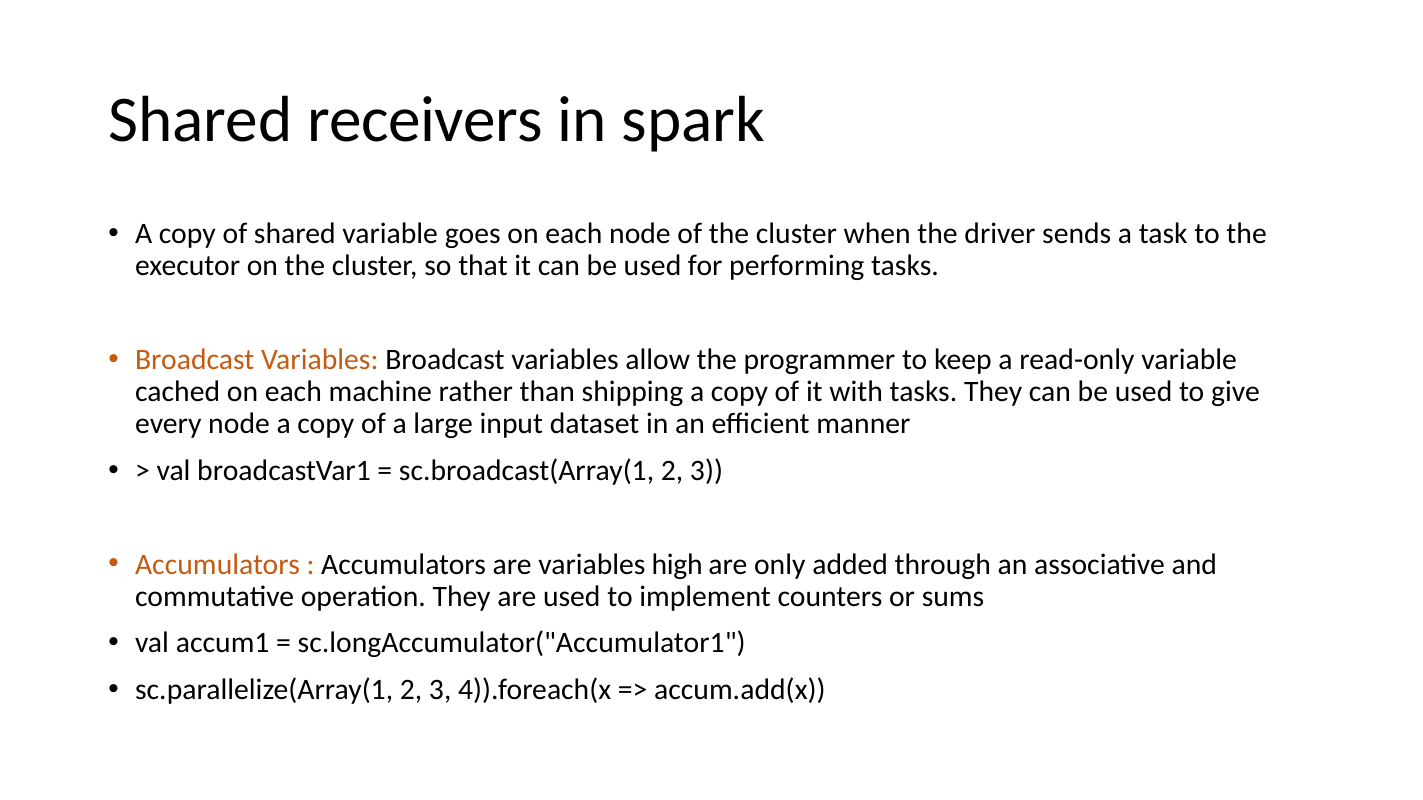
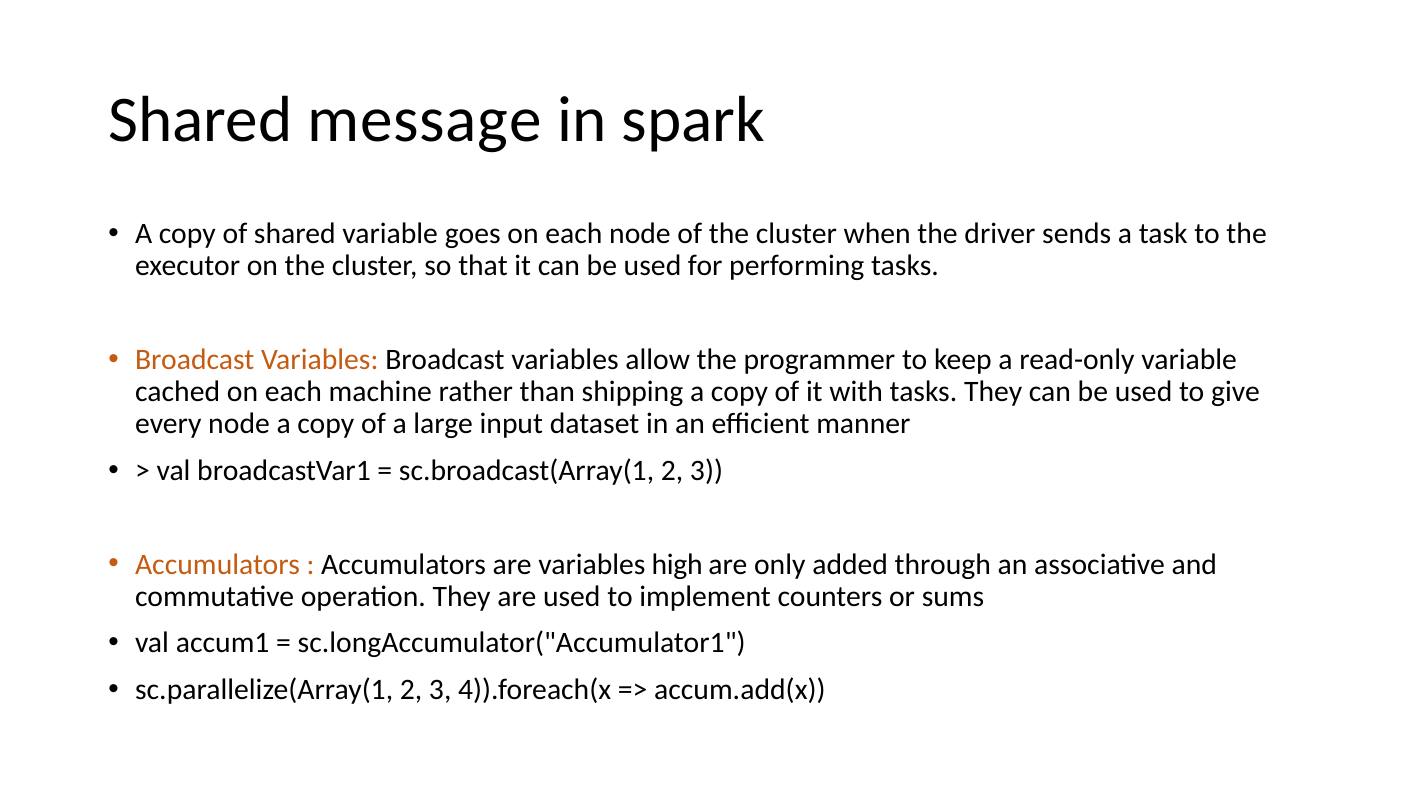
receivers: receivers -> message
